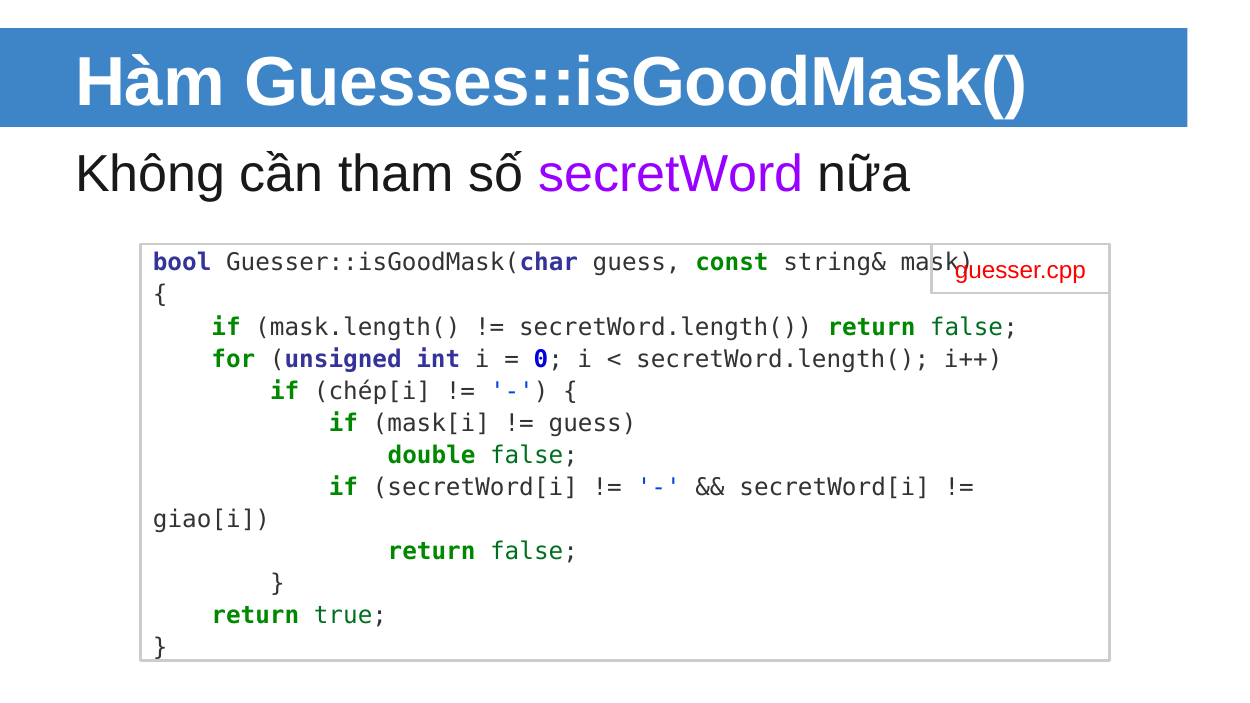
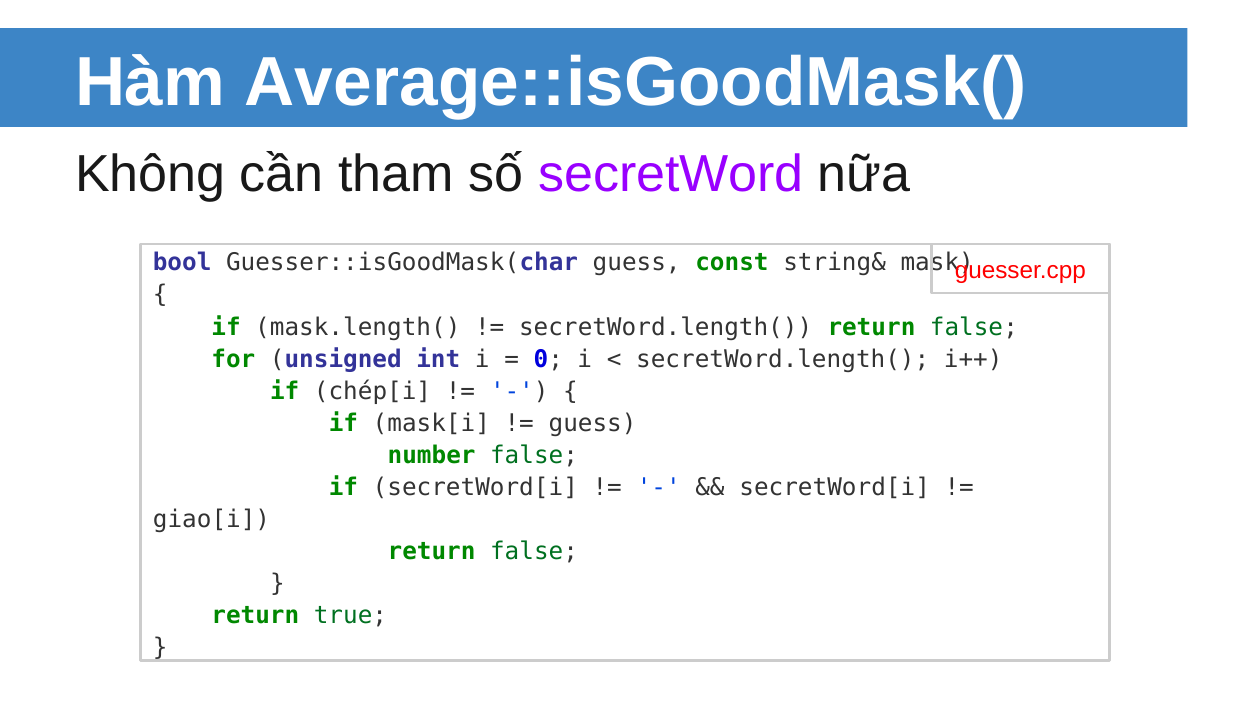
Guesses::isGoodMask(: Guesses::isGoodMask( -> Average::isGoodMask(
double: double -> number
